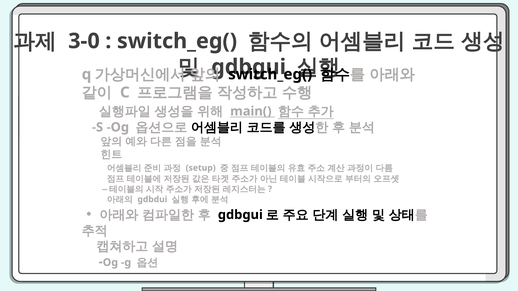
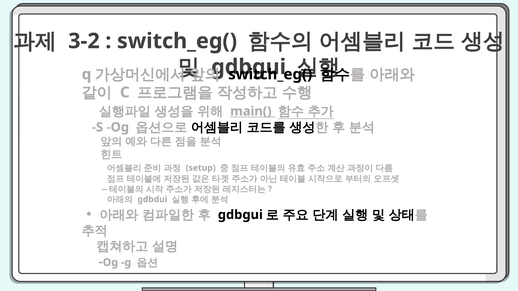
3-0: 3-0 -> 3-2
